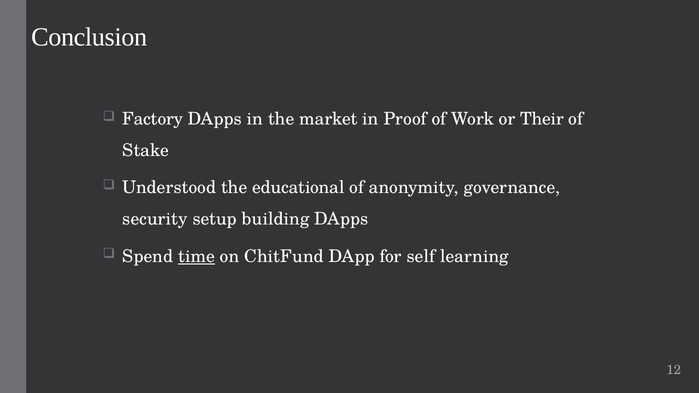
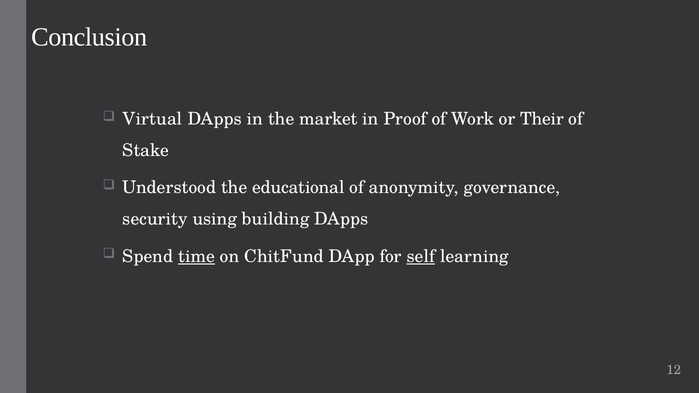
Factory: Factory -> Virtual
setup: setup -> using
self underline: none -> present
